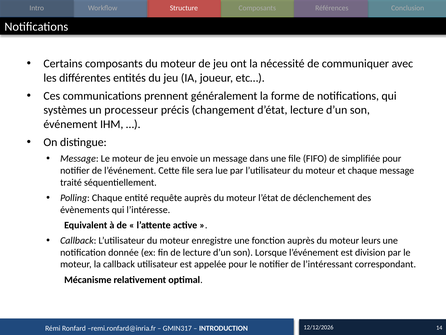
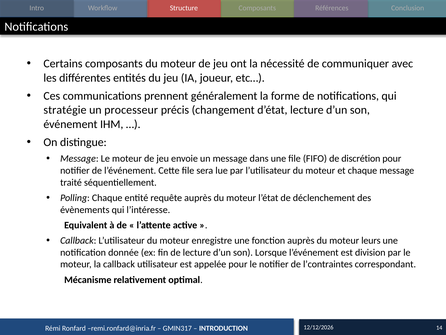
systèmes: systèmes -> stratégie
simplifiée: simplifiée -> discrétion
l’intéressant: l’intéressant -> l’contraintes
